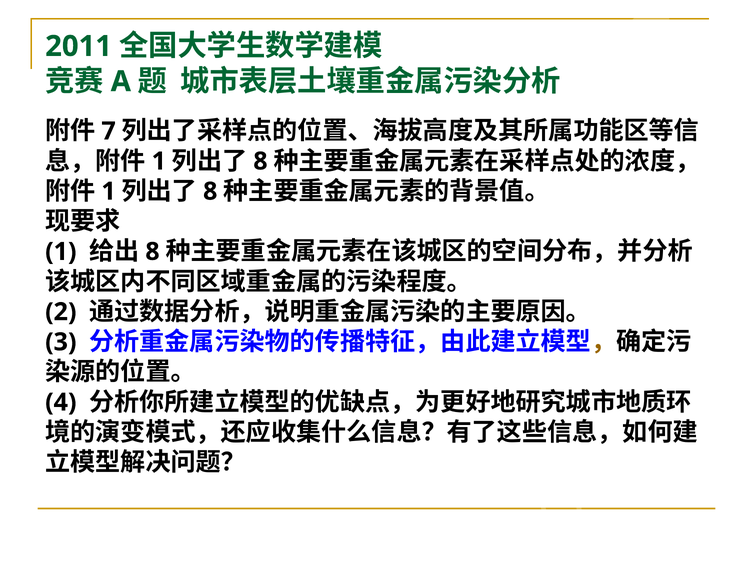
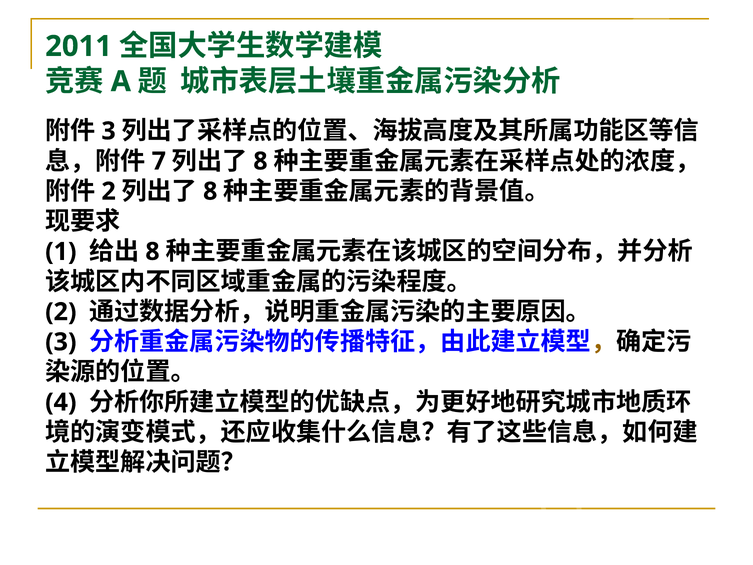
7 at (109, 131): 7 -> 3
1 at (159, 161): 1 -> 7
1 at (109, 191): 1 -> 2
